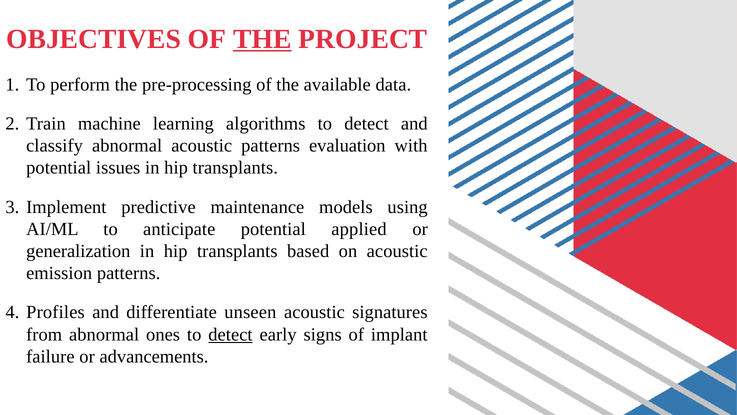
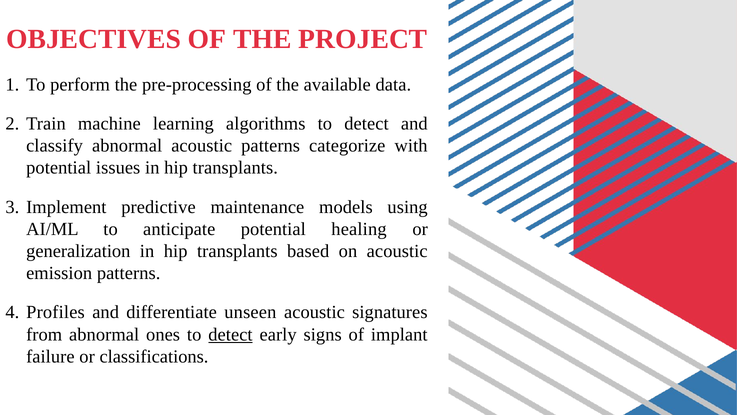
THE at (262, 39) underline: present -> none
evaluation: evaluation -> categorize
applied: applied -> healing
advancements: advancements -> classifications
